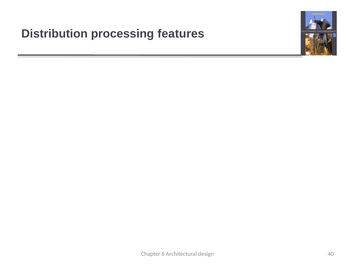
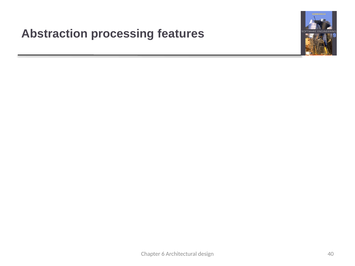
Distribution: Distribution -> Abstraction
